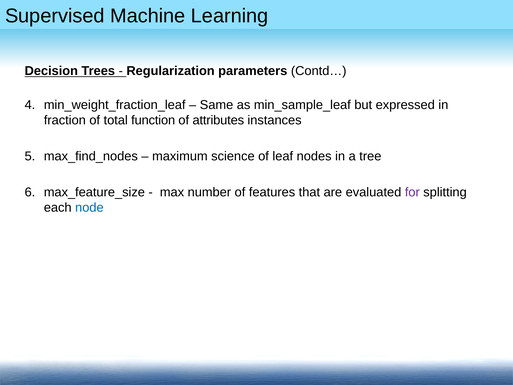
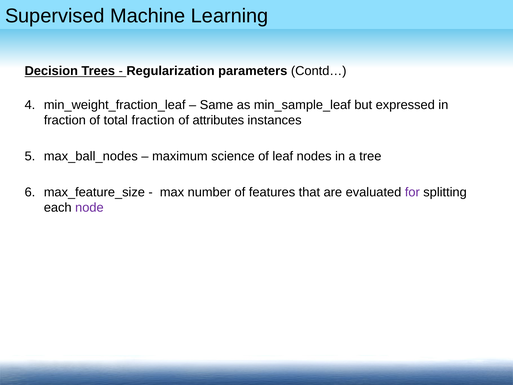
total function: function -> fraction
max_find_nodes: max_find_nodes -> max_ball_nodes
node colour: blue -> purple
